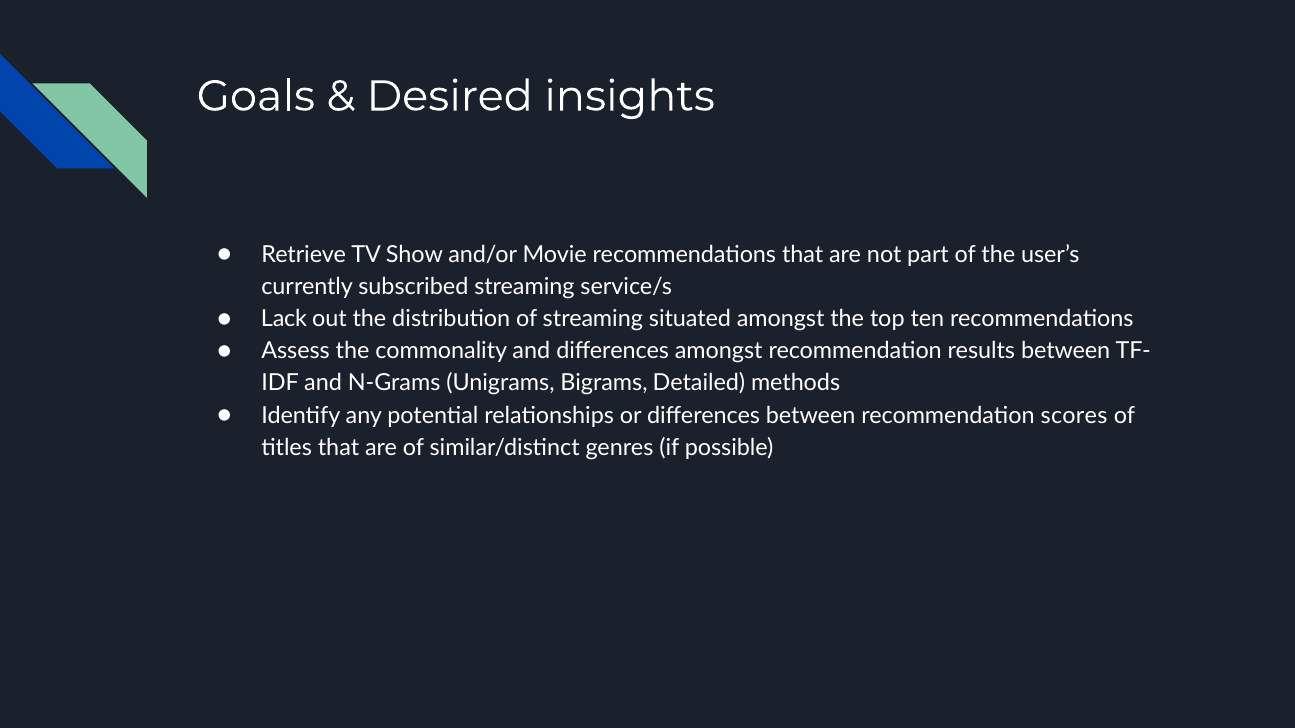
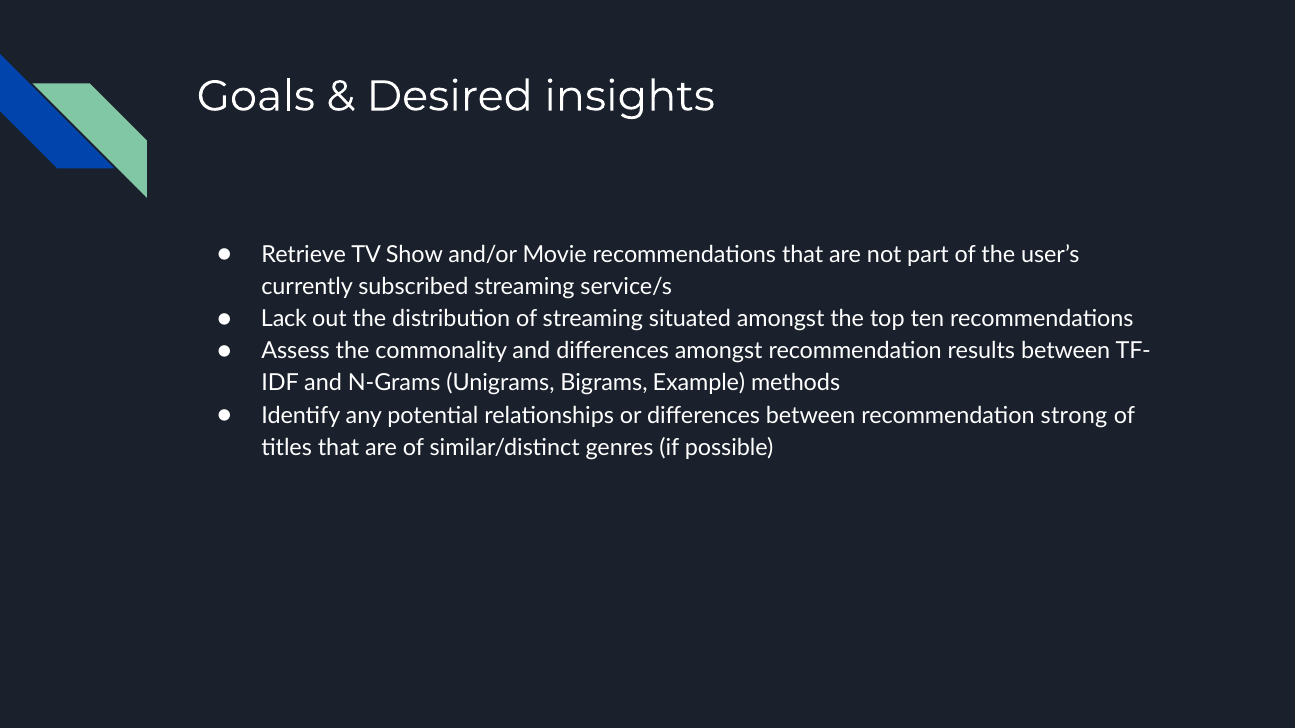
Detailed: Detailed -> Example
scores: scores -> strong
